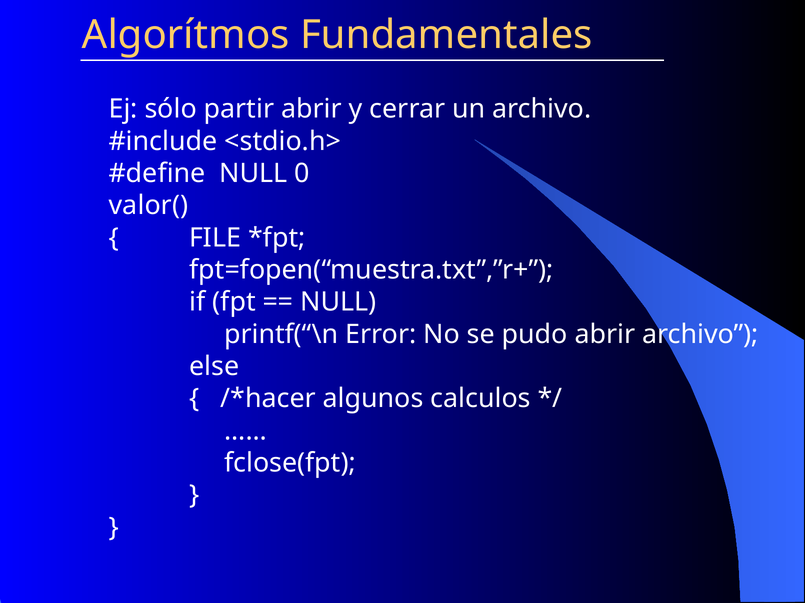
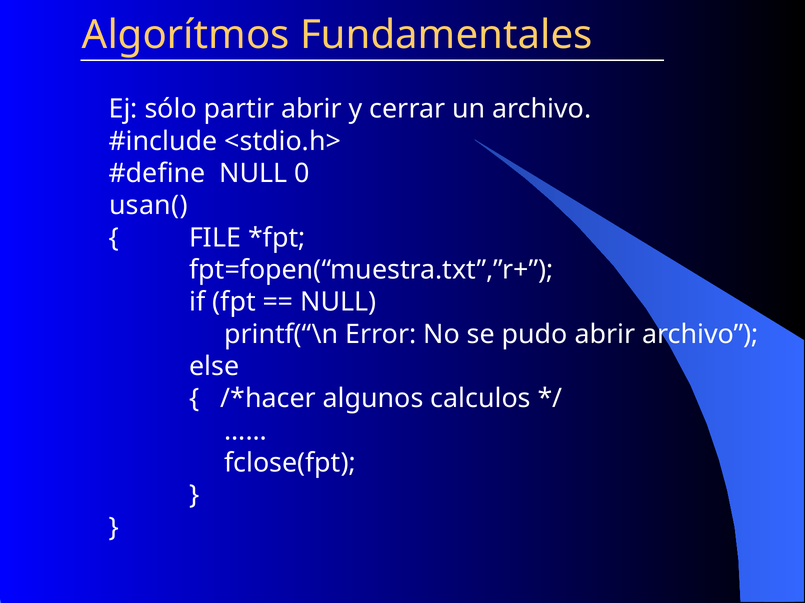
valor(: valor( -> usan(
